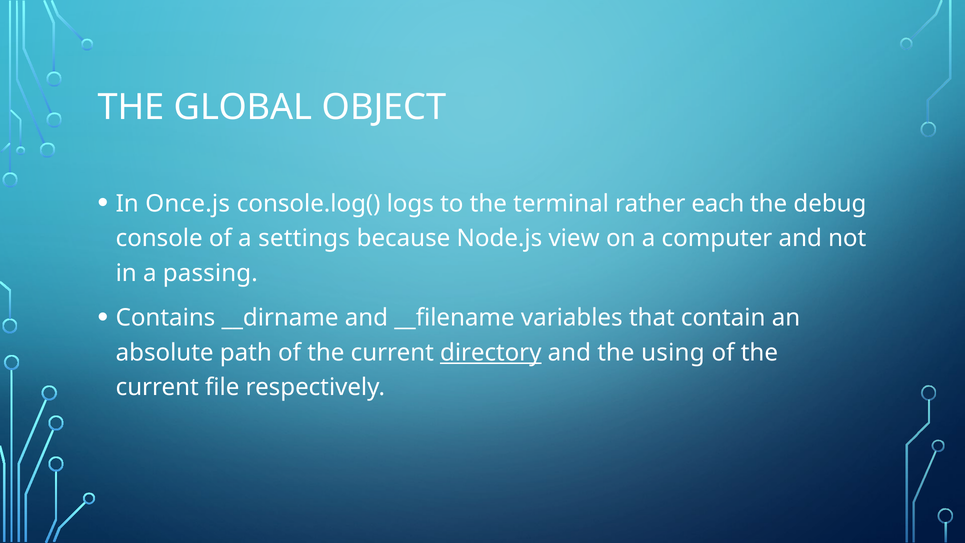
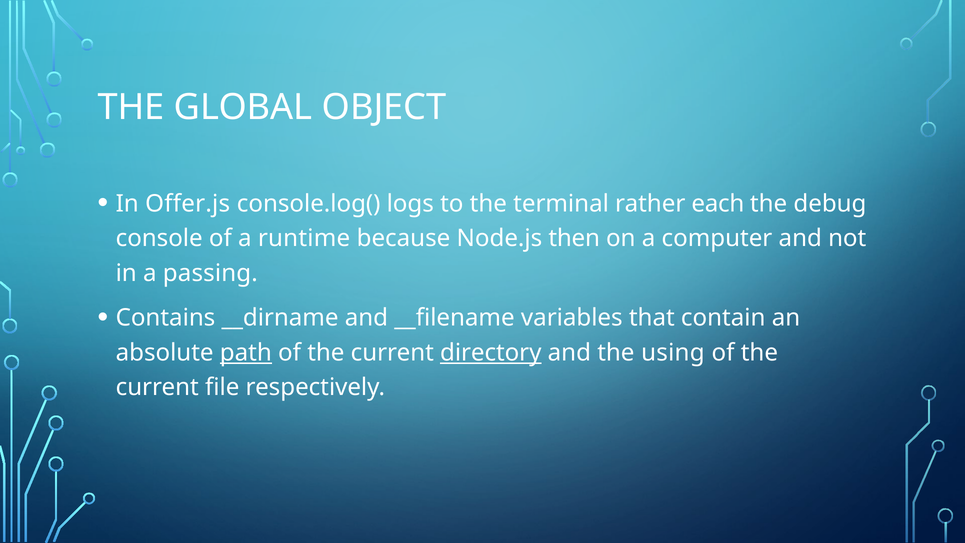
Once.js: Once.js -> Offer.js
settings: settings -> runtime
view: view -> then
path underline: none -> present
